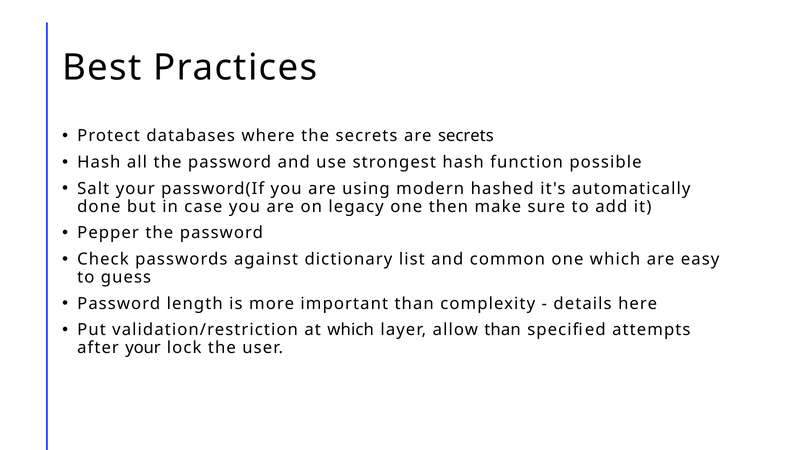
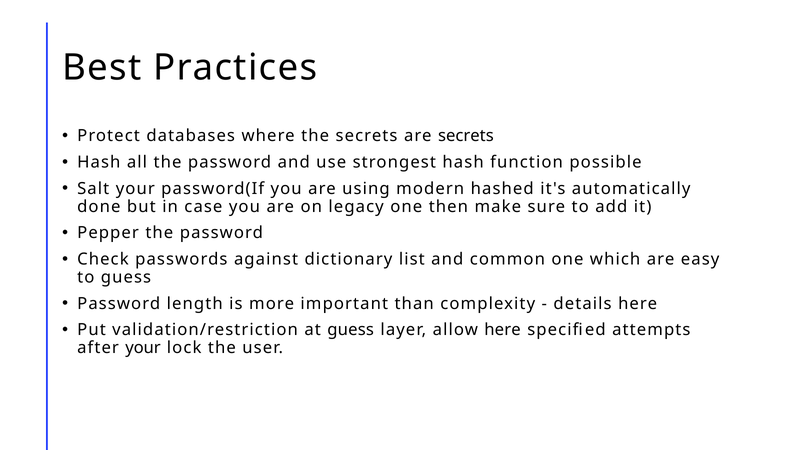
at which: which -> guess
allow than: than -> here
